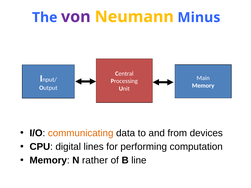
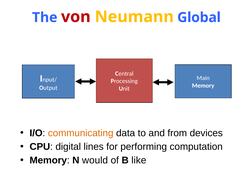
von colour: purple -> red
Minus: Minus -> Global
rather: rather -> would
line: line -> like
